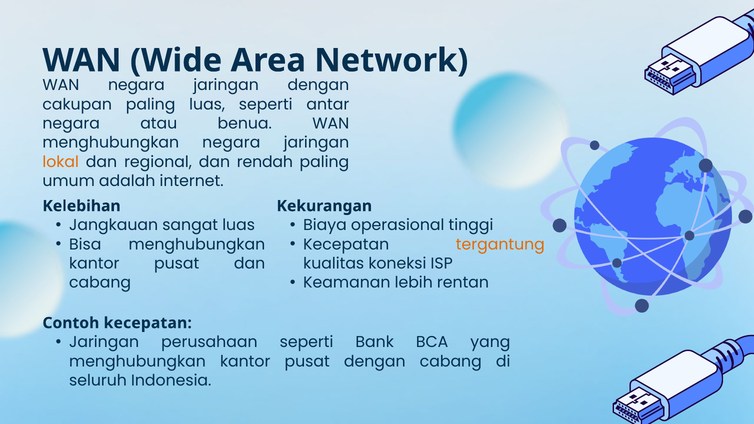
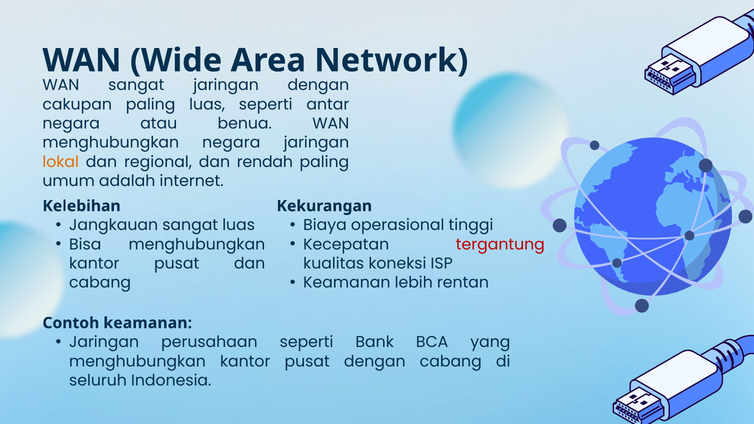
WAN negara: negara -> sangat
tergantung colour: orange -> red
Contoh kecepatan: kecepatan -> keamanan
